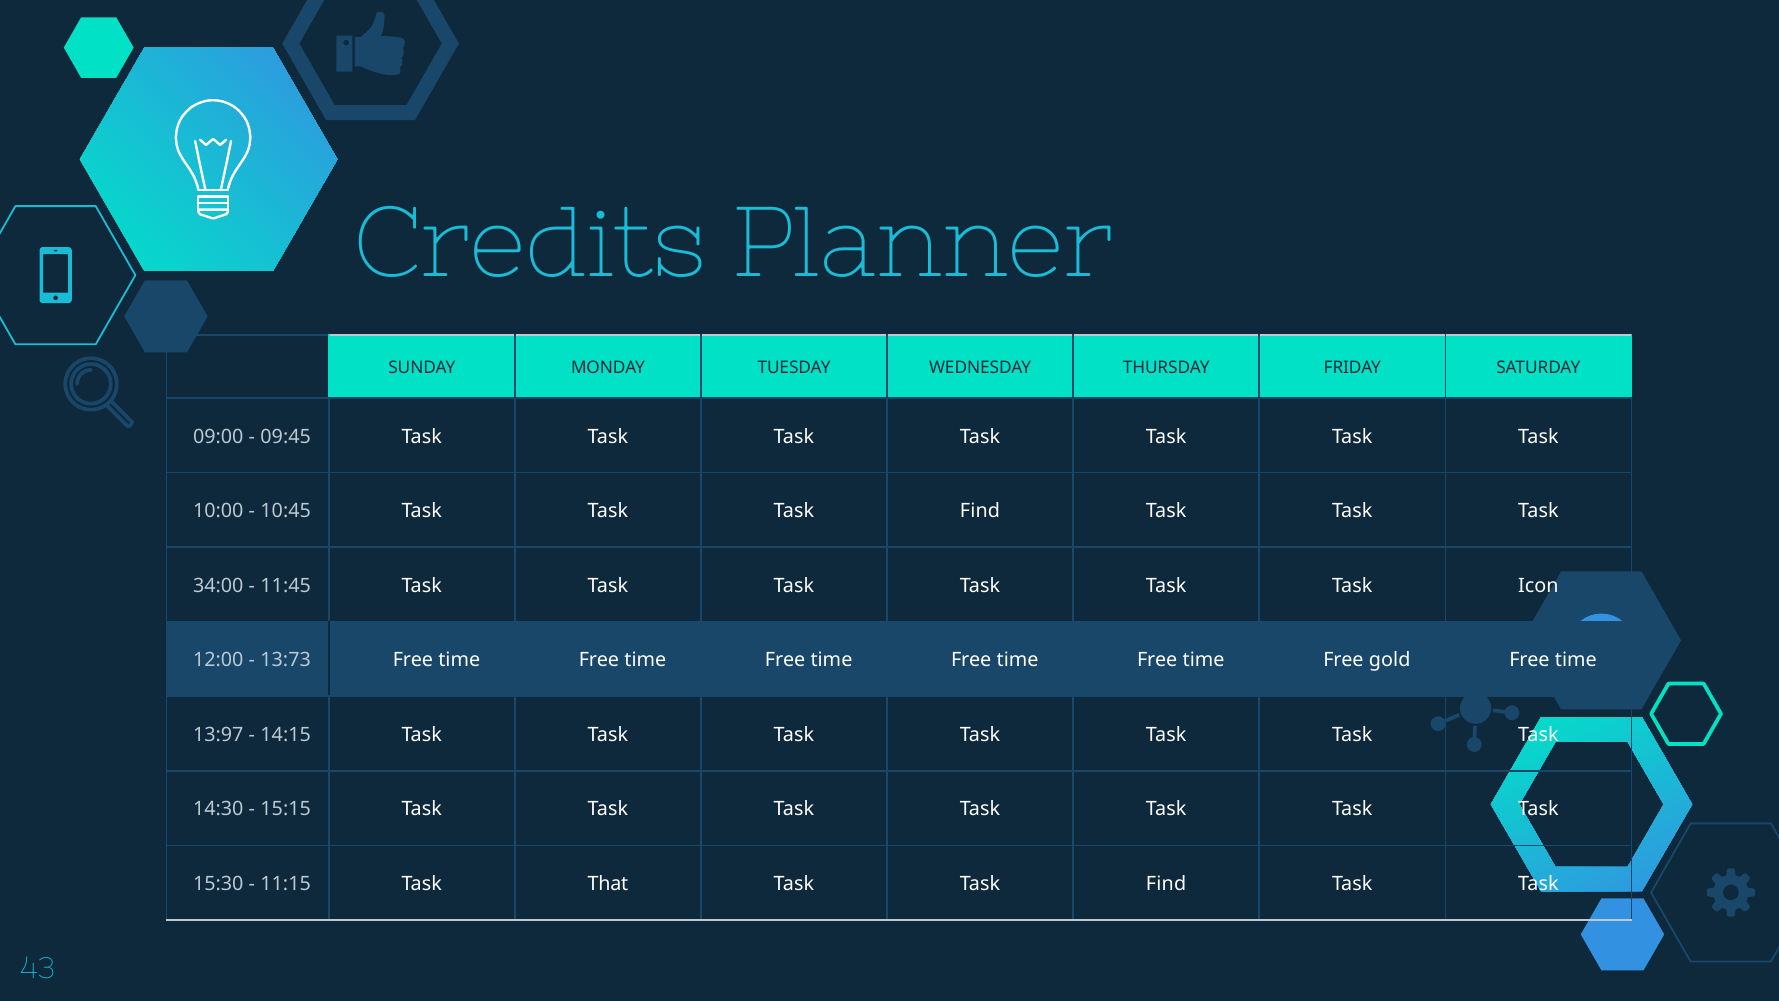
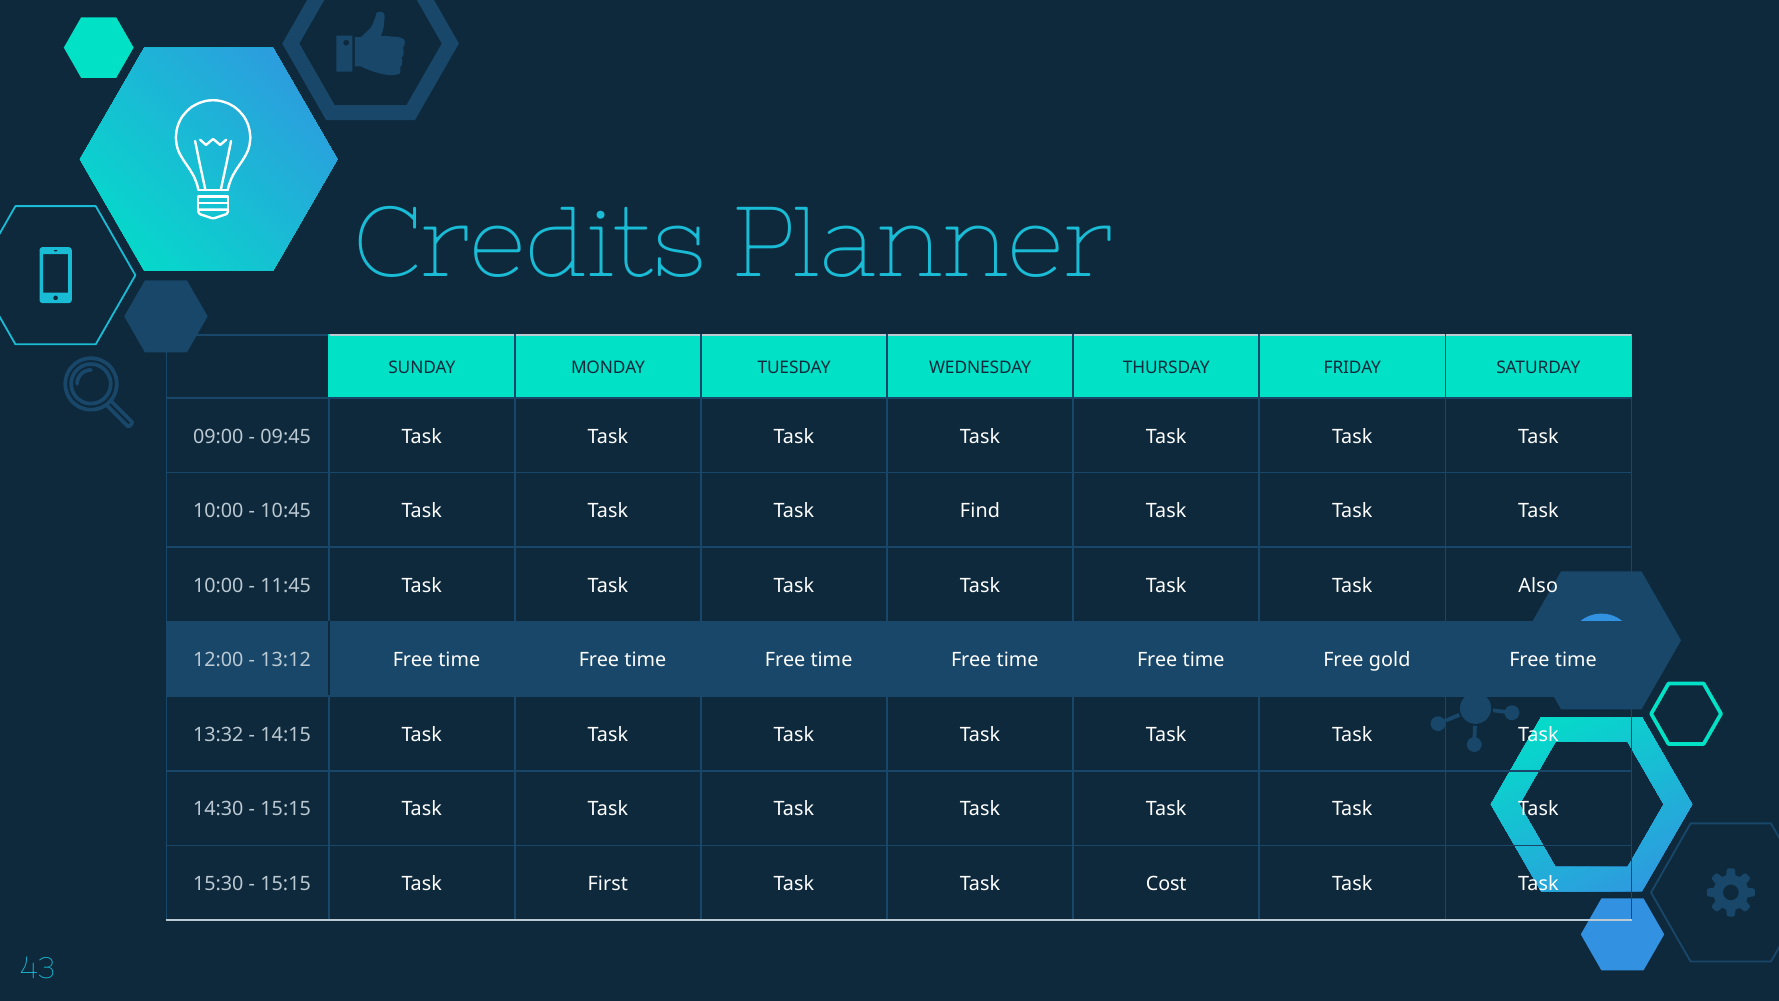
34:00 at (218, 585): 34:00 -> 10:00
Icon: Icon -> Also
13:73: 13:73 -> 13:12
13:97: 13:97 -> 13:32
11:15 at (286, 884): 11:15 -> 15:15
That: That -> First
Find at (1166, 884): Find -> Cost
